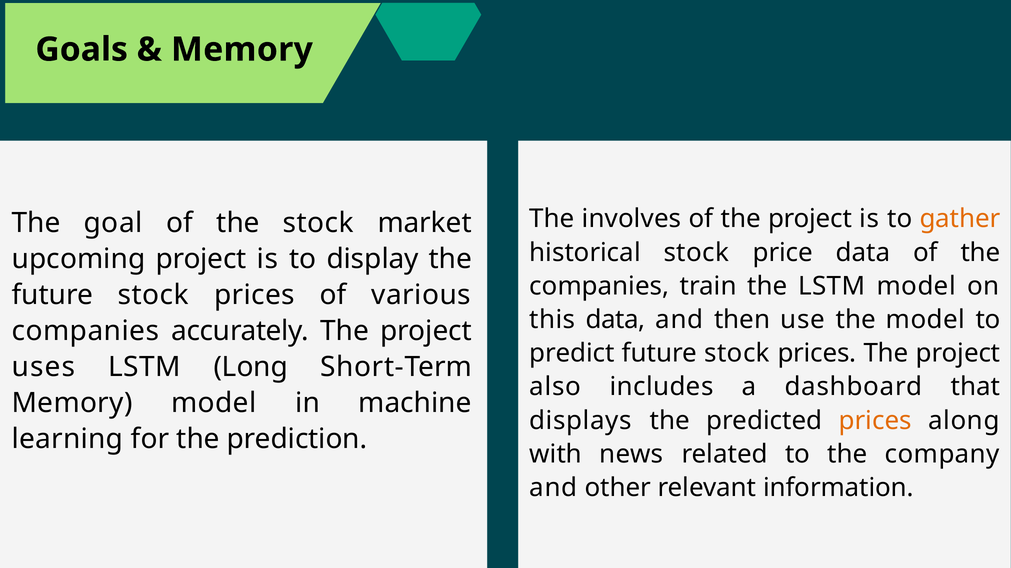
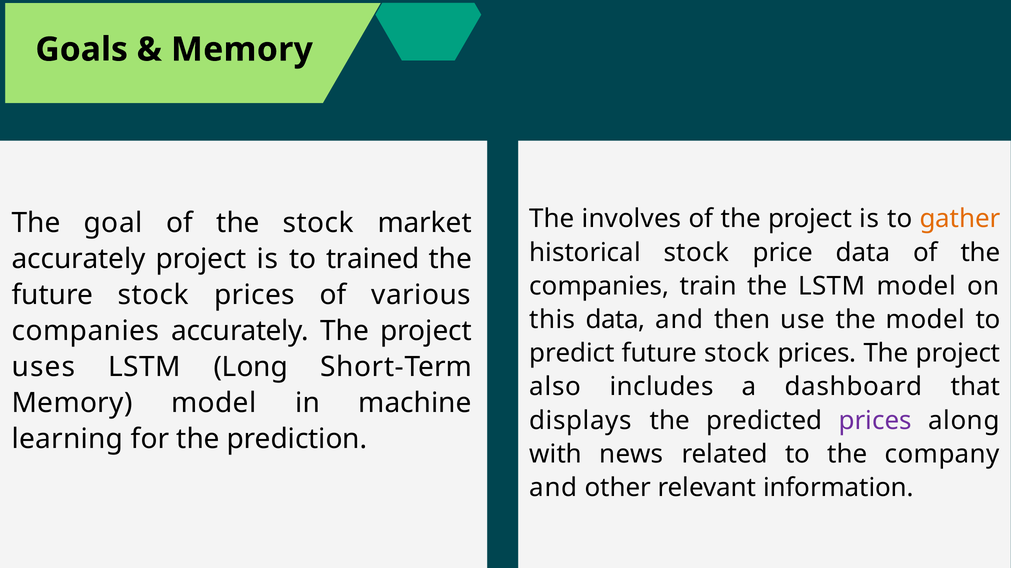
upcoming at (79, 259): upcoming -> accurately
display: display -> trained
prices at (875, 421) colour: orange -> purple
